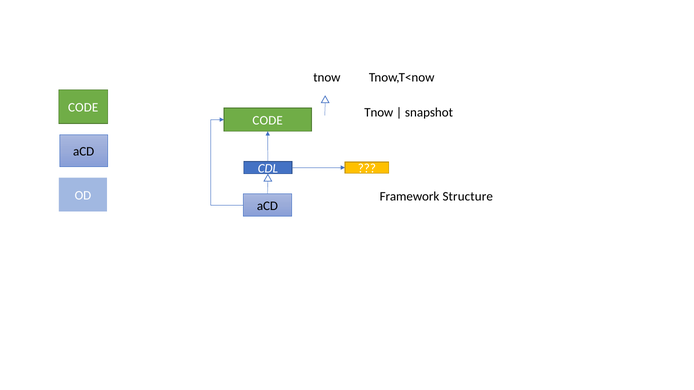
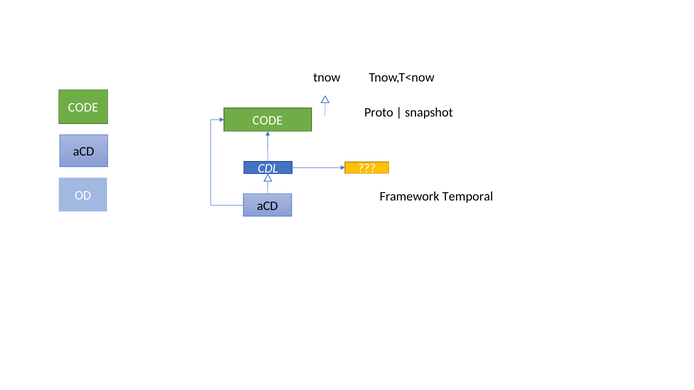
Tnow at (379, 113): Tnow -> Proto
Structure: Structure -> Temporal
